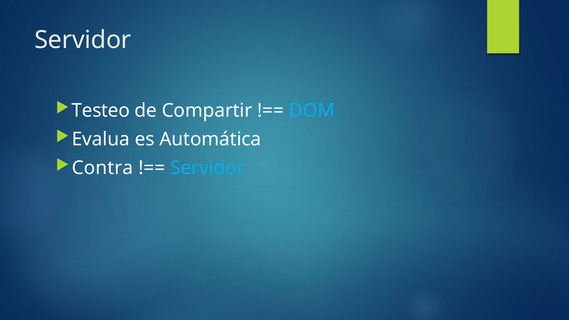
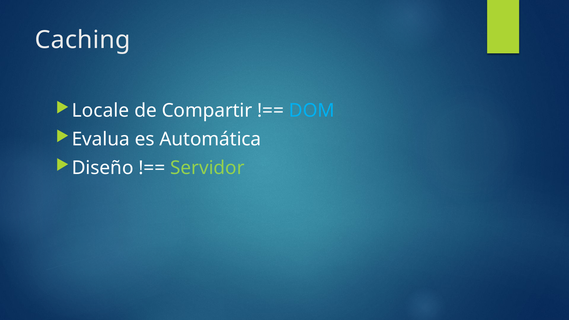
Servidor at (83, 40): Servidor -> Caching
Testeo: Testeo -> Locale
Contra: Contra -> Diseño
Servidor at (207, 168) colour: light blue -> light green
